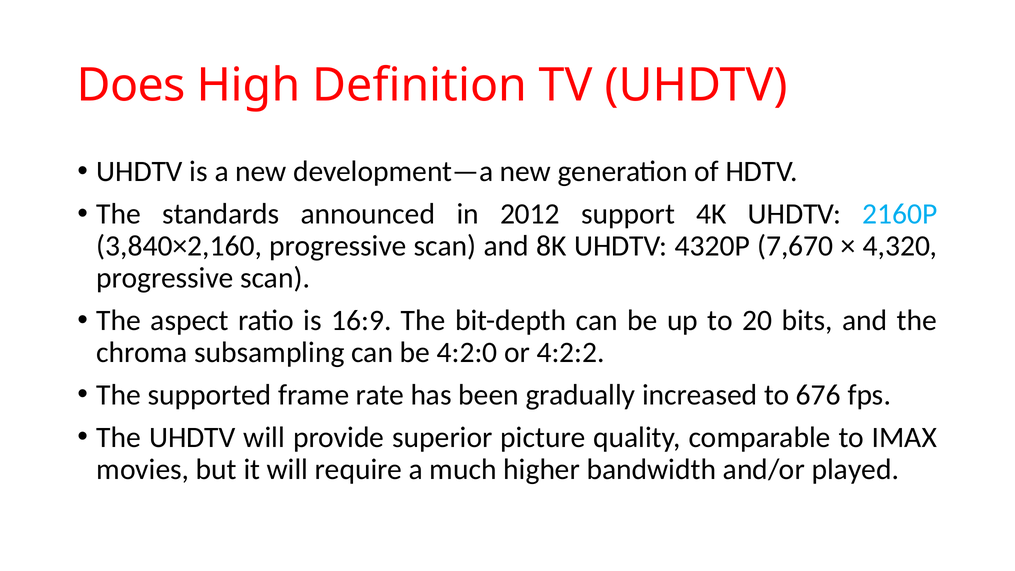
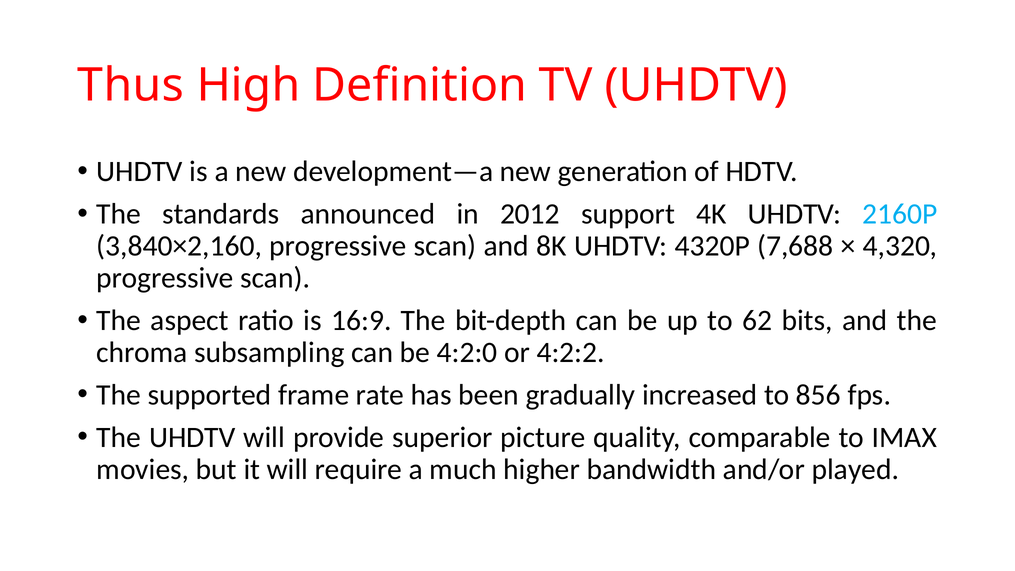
Does: Does -> Thus
7,670: 7,670 -> 7,688
20: 20 -> 62
676: 676 -> 856
